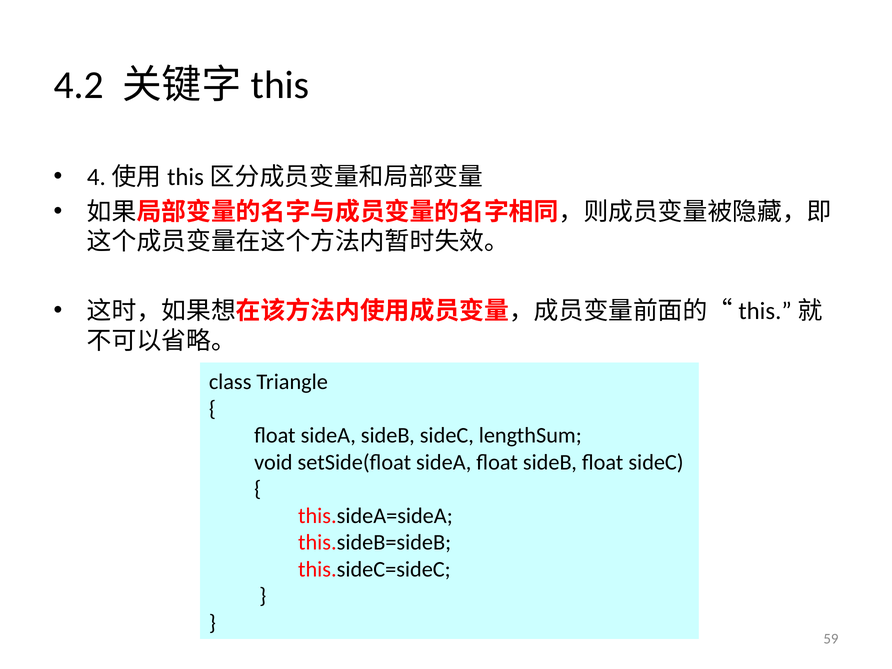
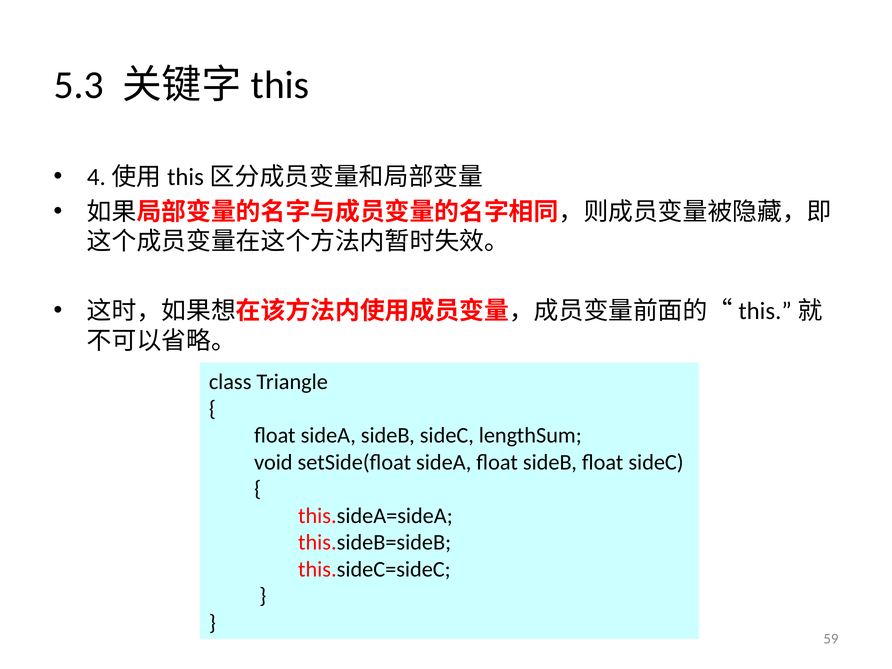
4.2: 4.2 -> 5.3
